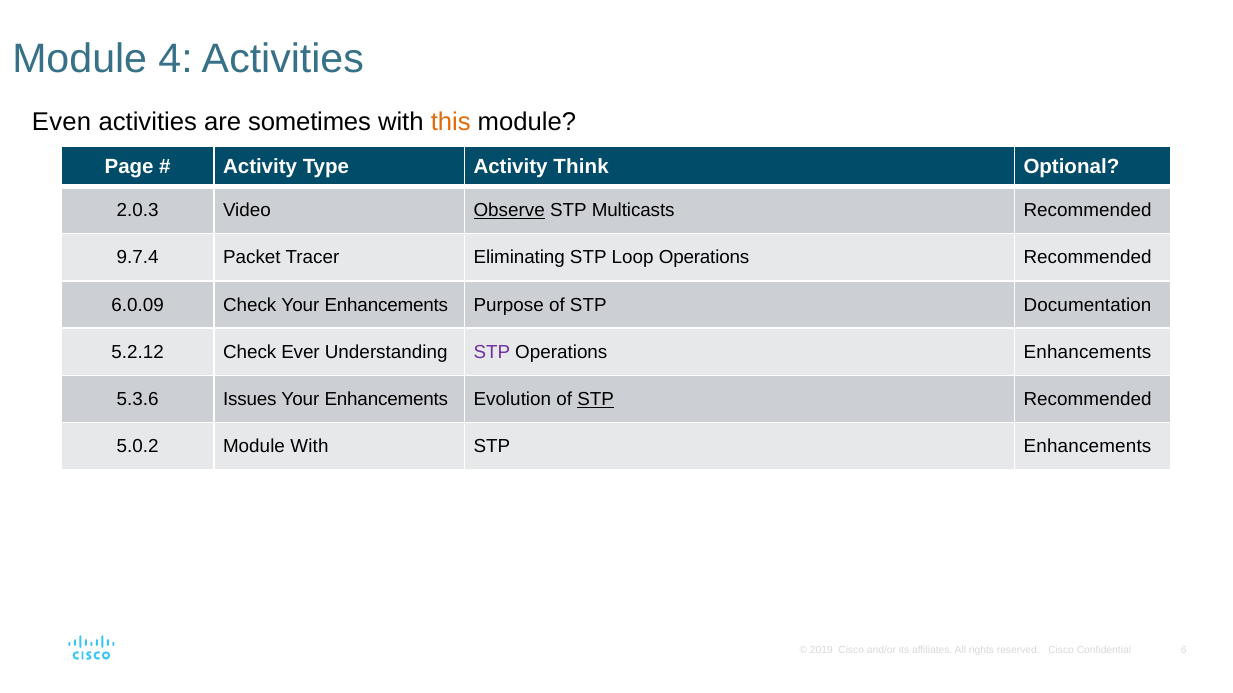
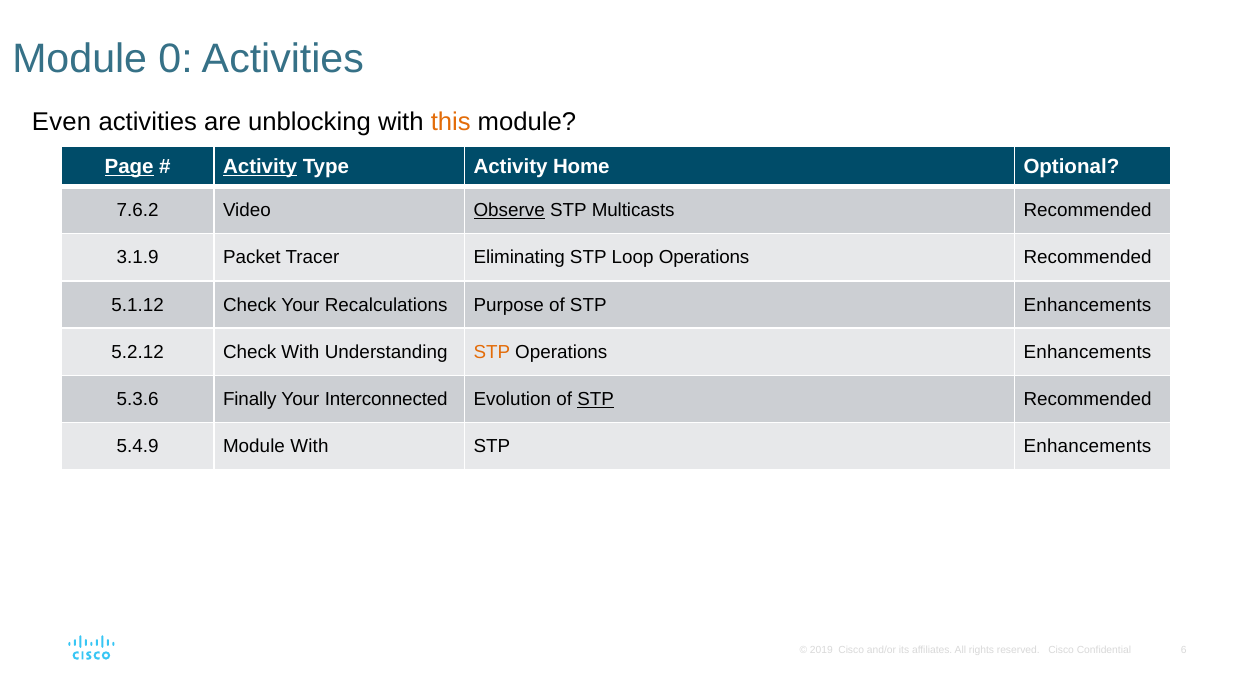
4: 4 -> 0
sometimes: sometimes -> unblocking
Page underline: none -> present
Activity at (260, 167) underline: none -> present
Think: Think -> Home
2.0.3: 2.0.3 -> 7.6.2
9.7.4: 9.7.4 -> 3.1.9
6.0.09: 6.0.09 -> 5.1.12
Check Your Enhancements: Enhancements -> Recalculations
of STP Documentation: Documentation -> Enhancements
Check Ever: Ever -> With
STP at (492, 352) colour: purple -> orange
Issues: Issues -> Finally
Enhancements at (386, 400): Enhancements -> Interconnected
5.0.2: 5.0.2 -> 5.4.9
